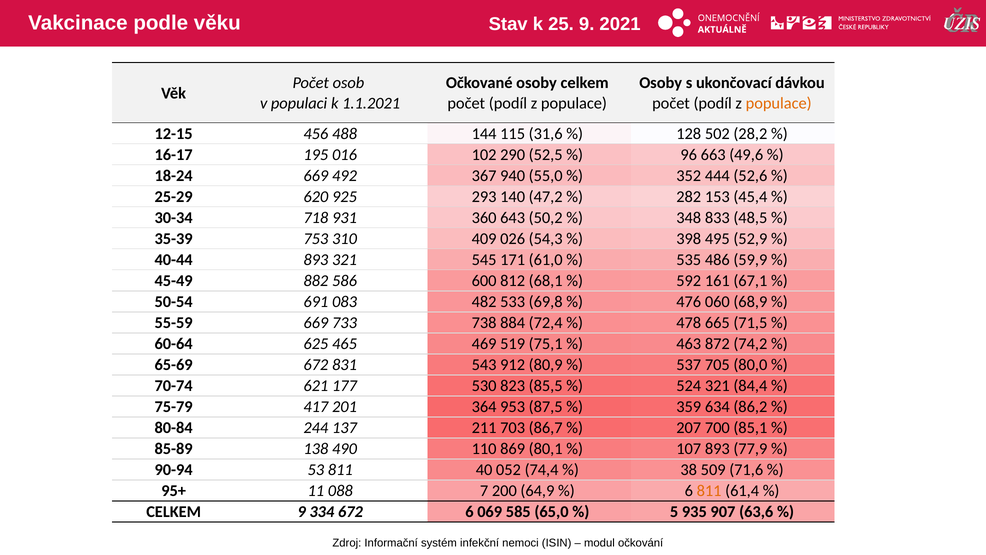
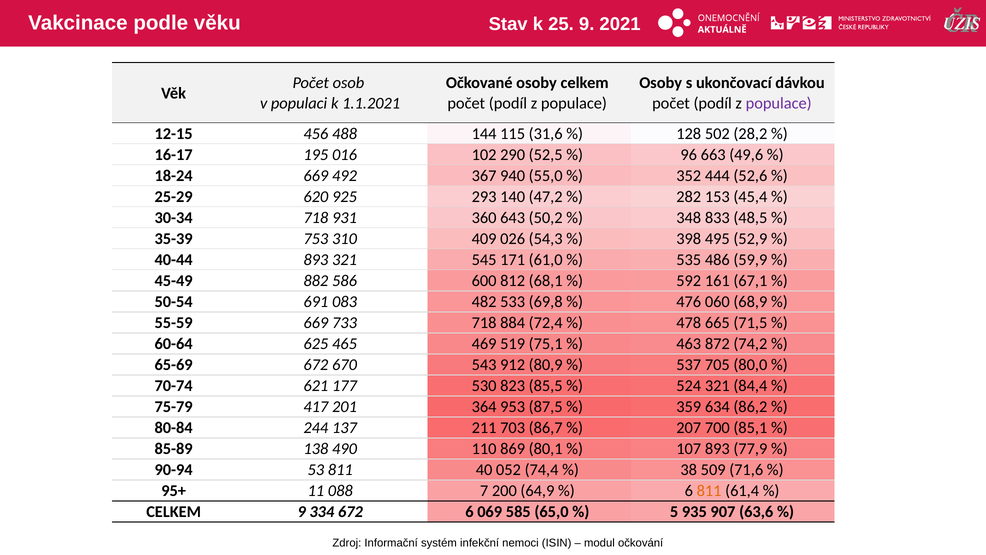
populace at (779, 103) colour: orange -> purple
733 738: 738 -> 718
831: 831 -> 670
